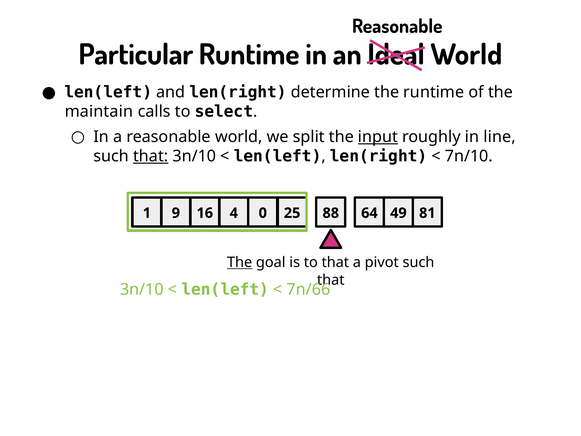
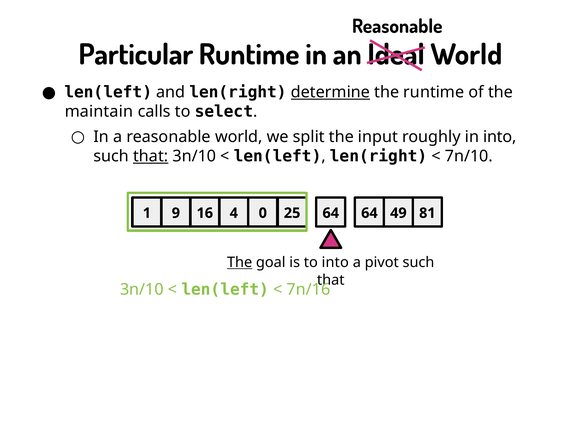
determine underline: none -> present
input underline: present -> none
in line: line -> into
25 88: 88 -> 64
to that: that -> into
7n/66: 7n/66 -> 7n/16
